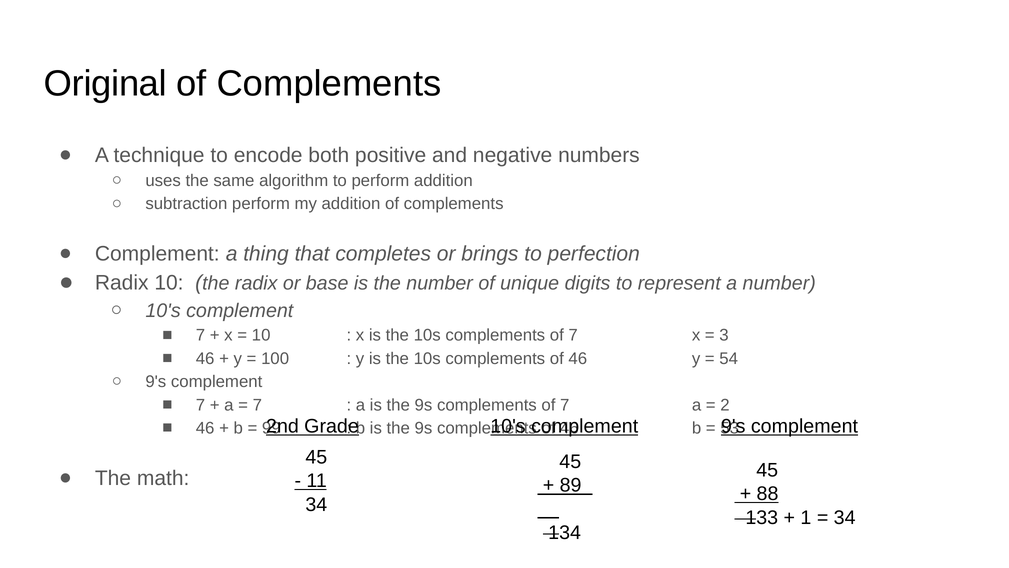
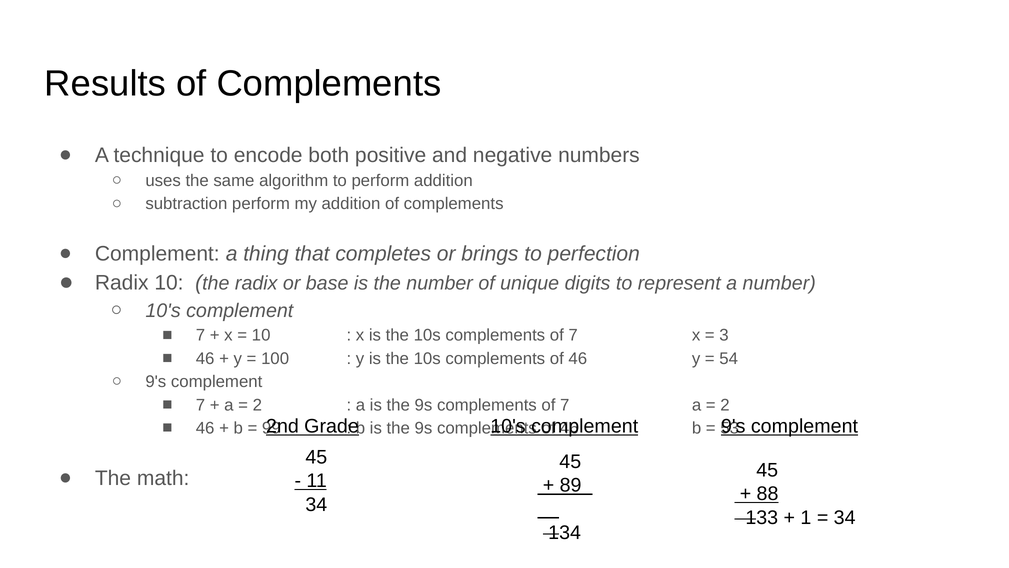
Original: Original -> Results
7 at (257, 405): 7 -> 2
